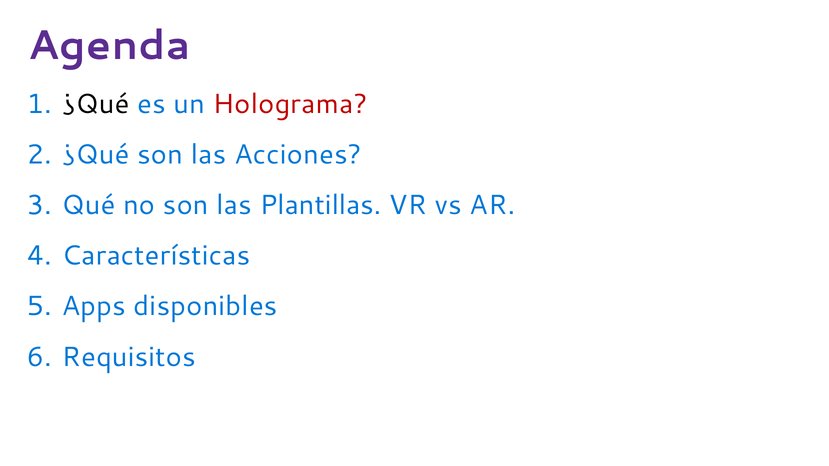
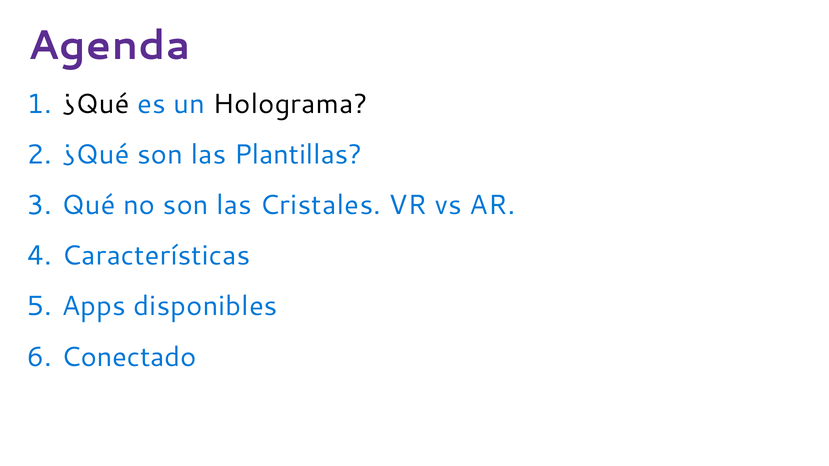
Holograma colour: red -> black
Acciones: Acciones -> Plantillas
Plantillas: Plantillas -> Cristales
Requisitos: Requisitos -> Conectado
